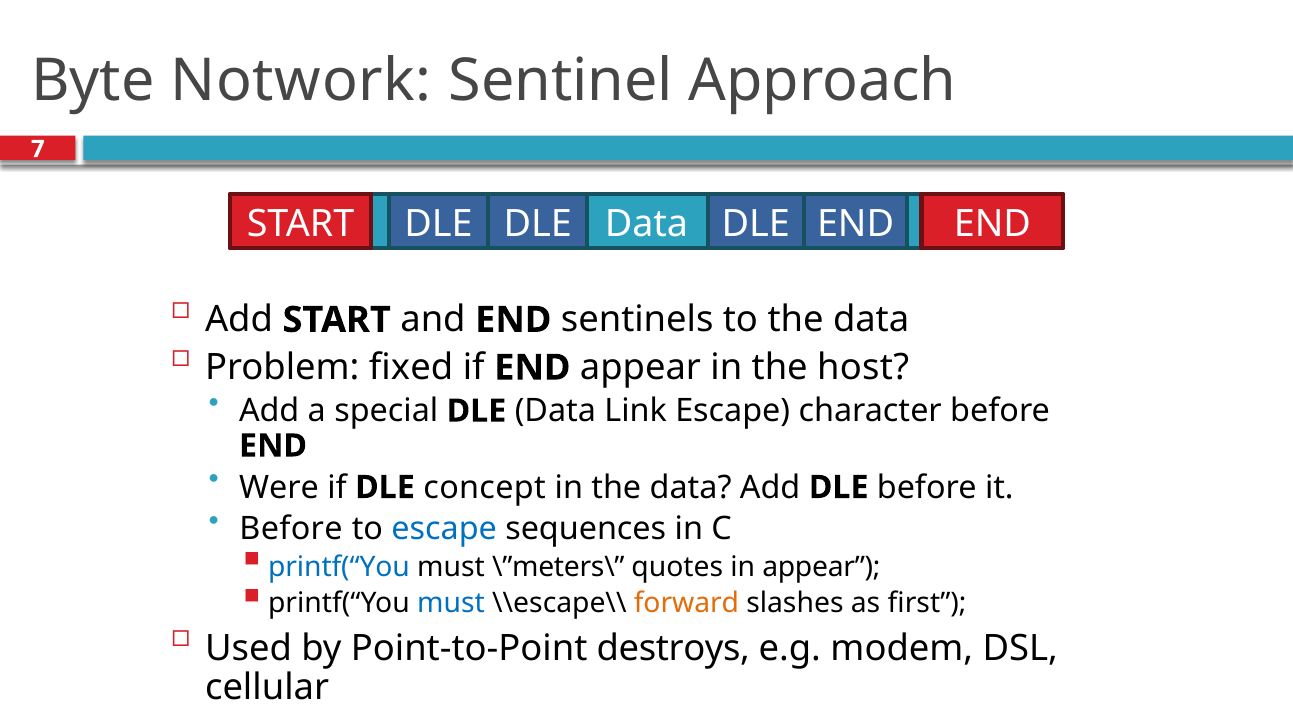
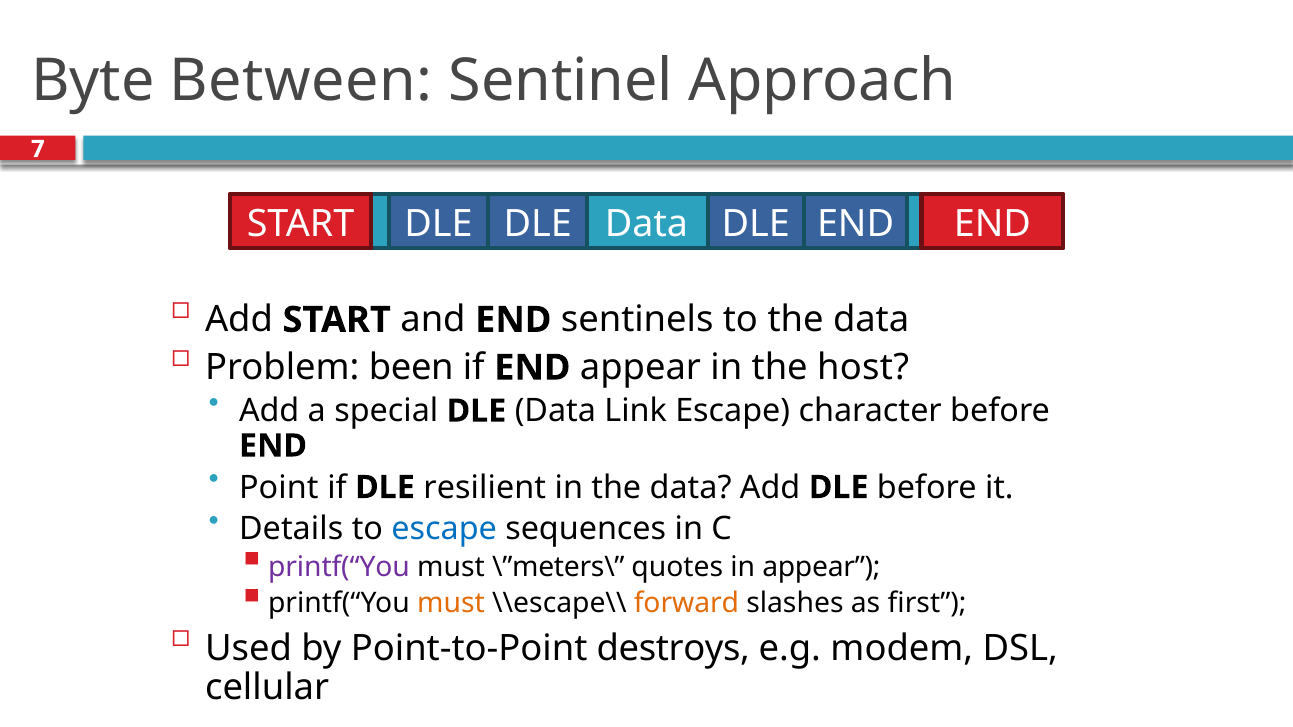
Notwork: Notwork -> Between
fixed: fixed -> been
Were: Were -> Point
concept: concept -> resilient
Before at (291, 529): Before -> Details
printf(“You at (339, 567) colour: blue -> purple
must at (451, 604) colour: blue -> orange
